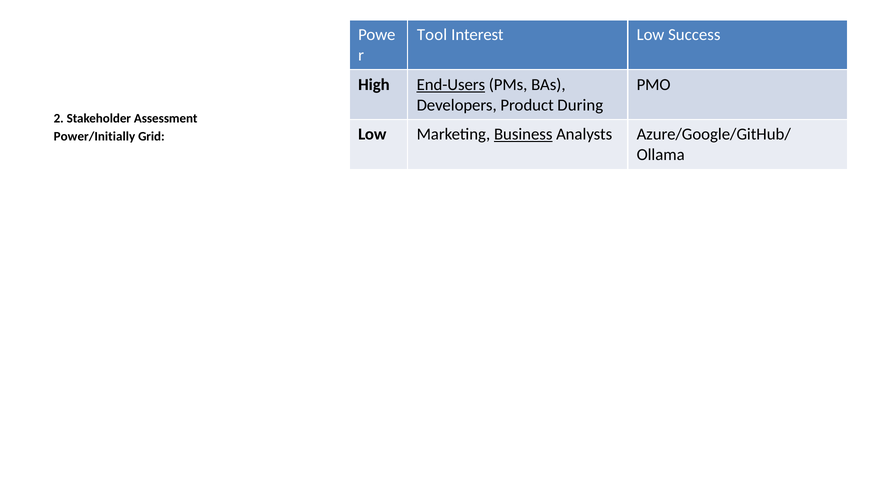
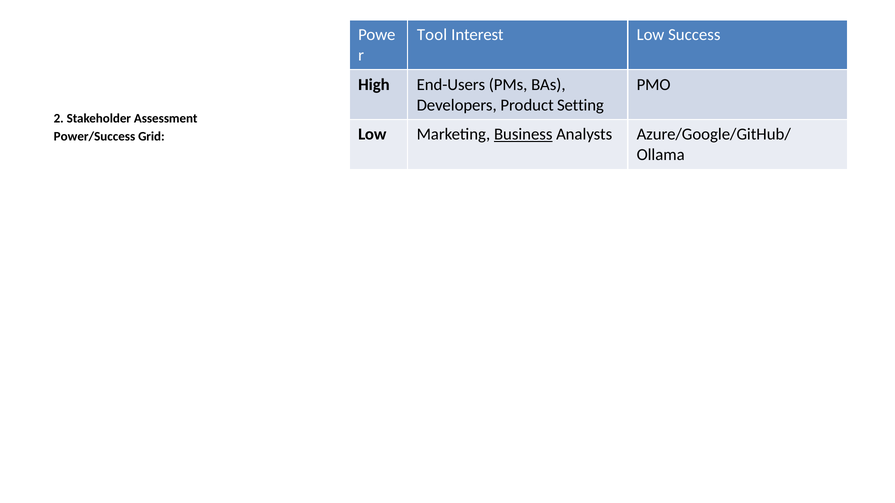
End-Users underline: present -> none
During: During -> Setting
Power/Initially: Power/Initially -> Power/Success
